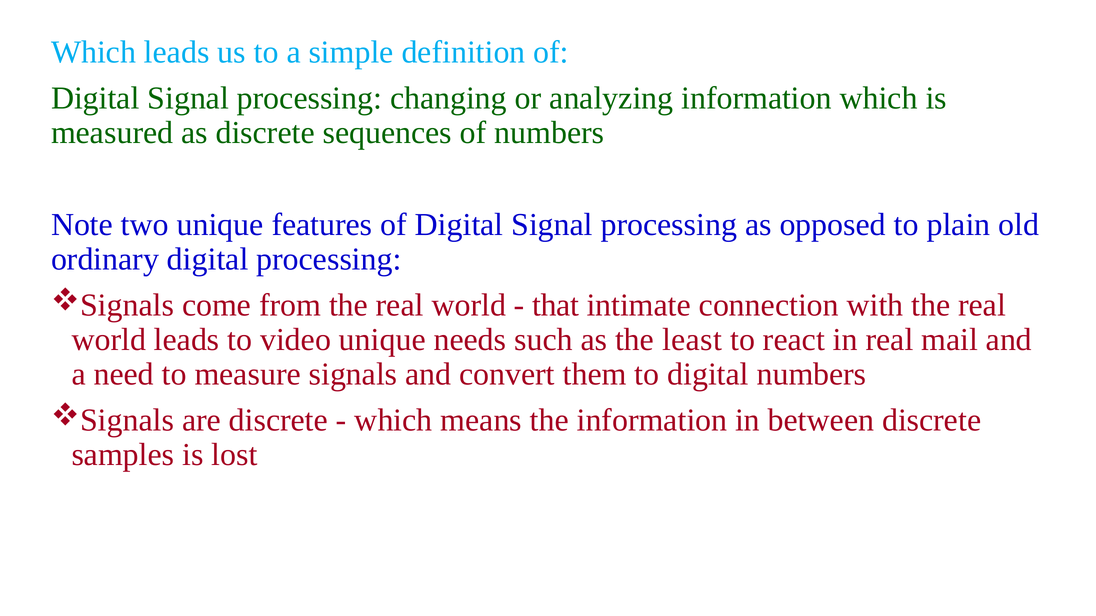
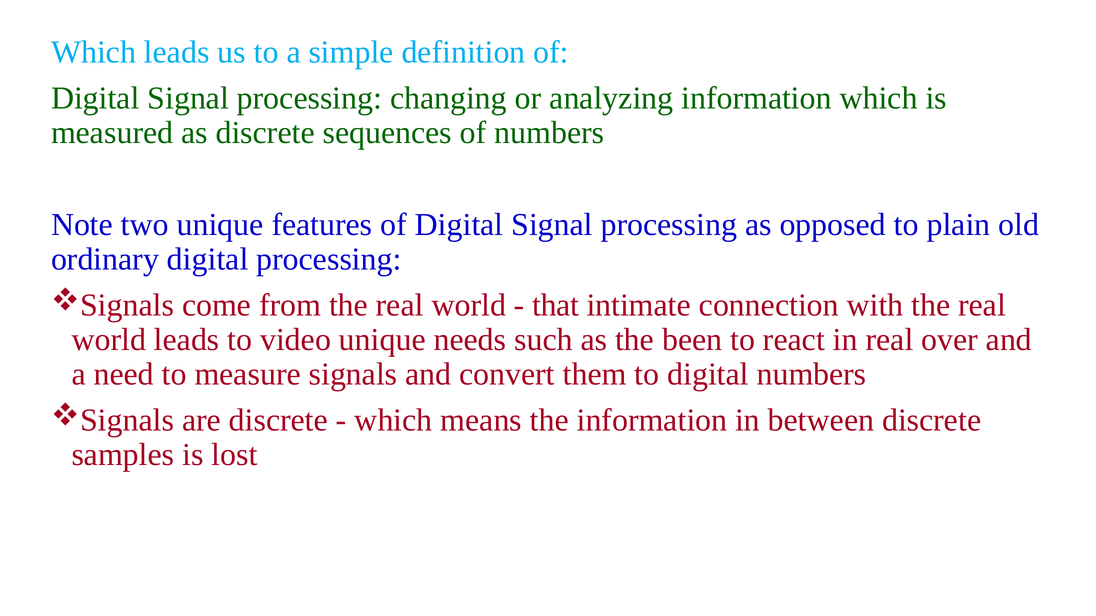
least: least -> been
mail: mail -> over
